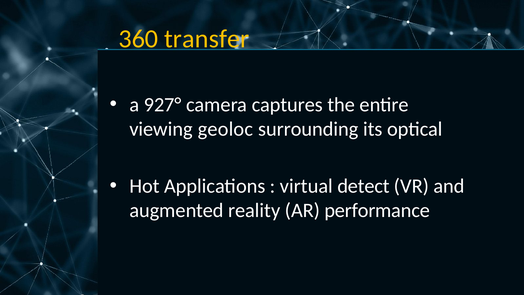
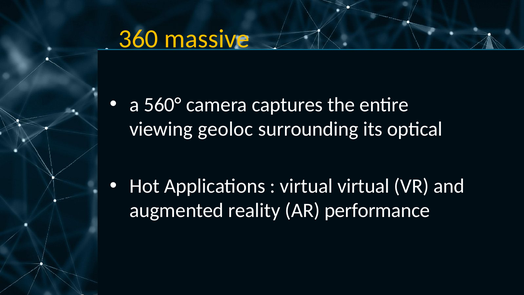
transfer: transfer -> massive
927°: 927° -> 560°
virtual detect: detect -> virtual
